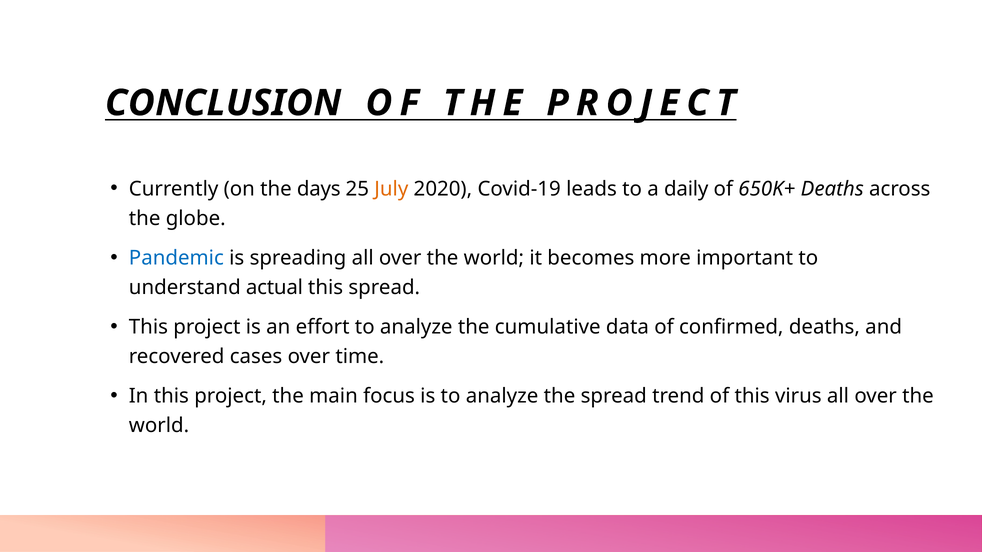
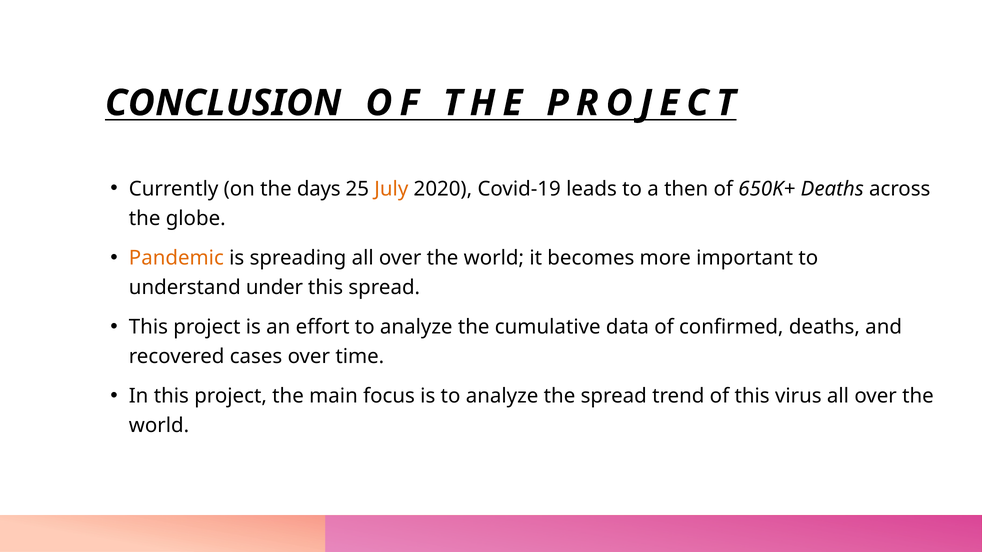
daily: daily -> then
Pandemic colour: blue -> orange
actual: actual -> under
